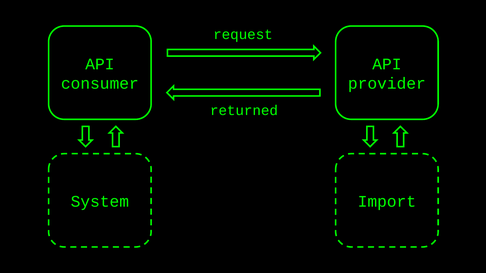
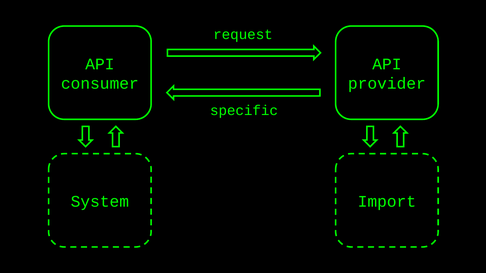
returned: returned -> specific
